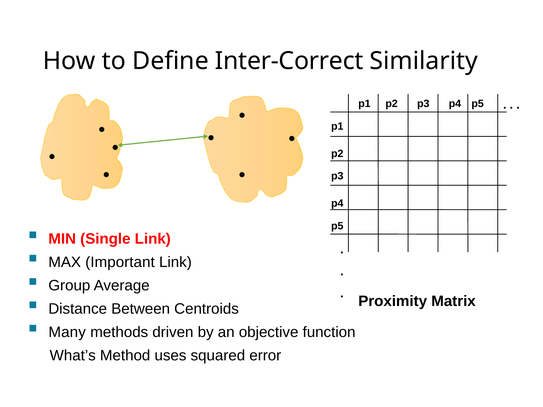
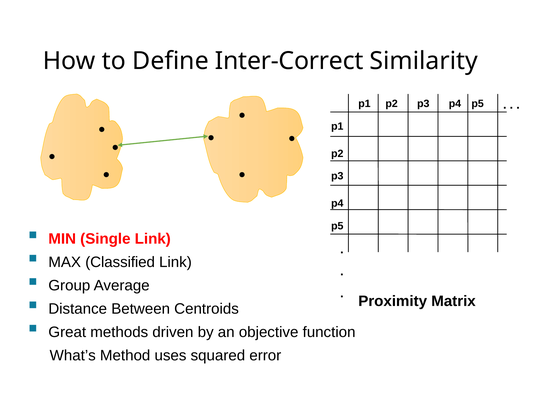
Important: Important -> Classified
Many: Many -> Great
